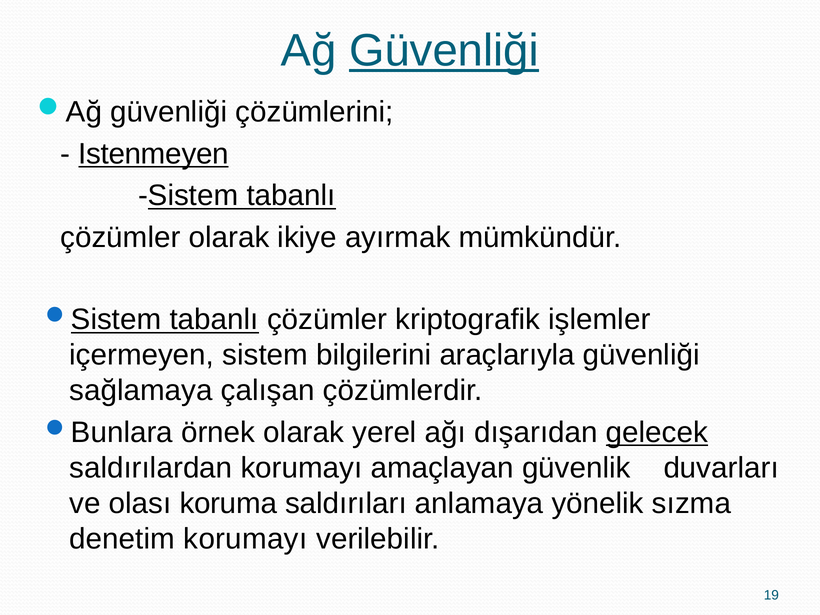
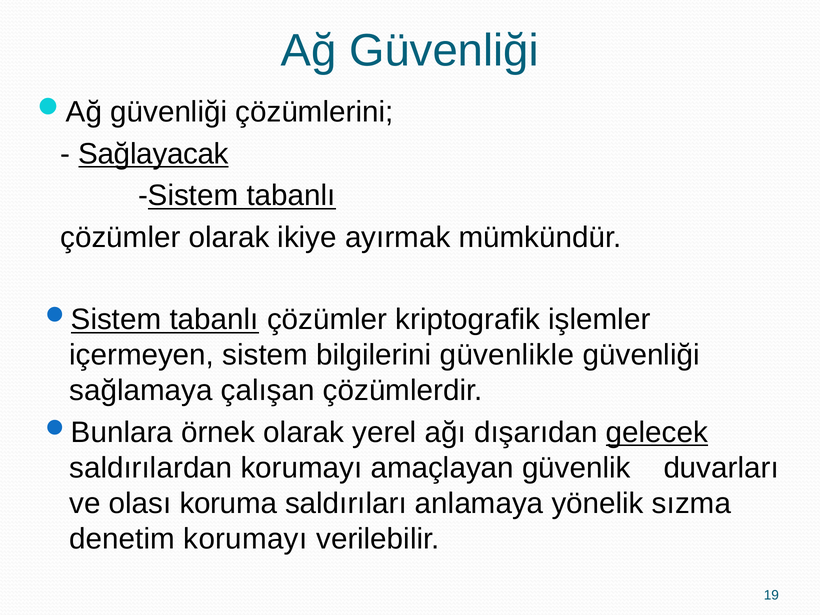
Güvenliği at (444, 51) underline: present -> none
Istenmeyen: Istenmeyen -> Sağlayacak
araçlarıyla: araçlarıyla -> güvenlikle
